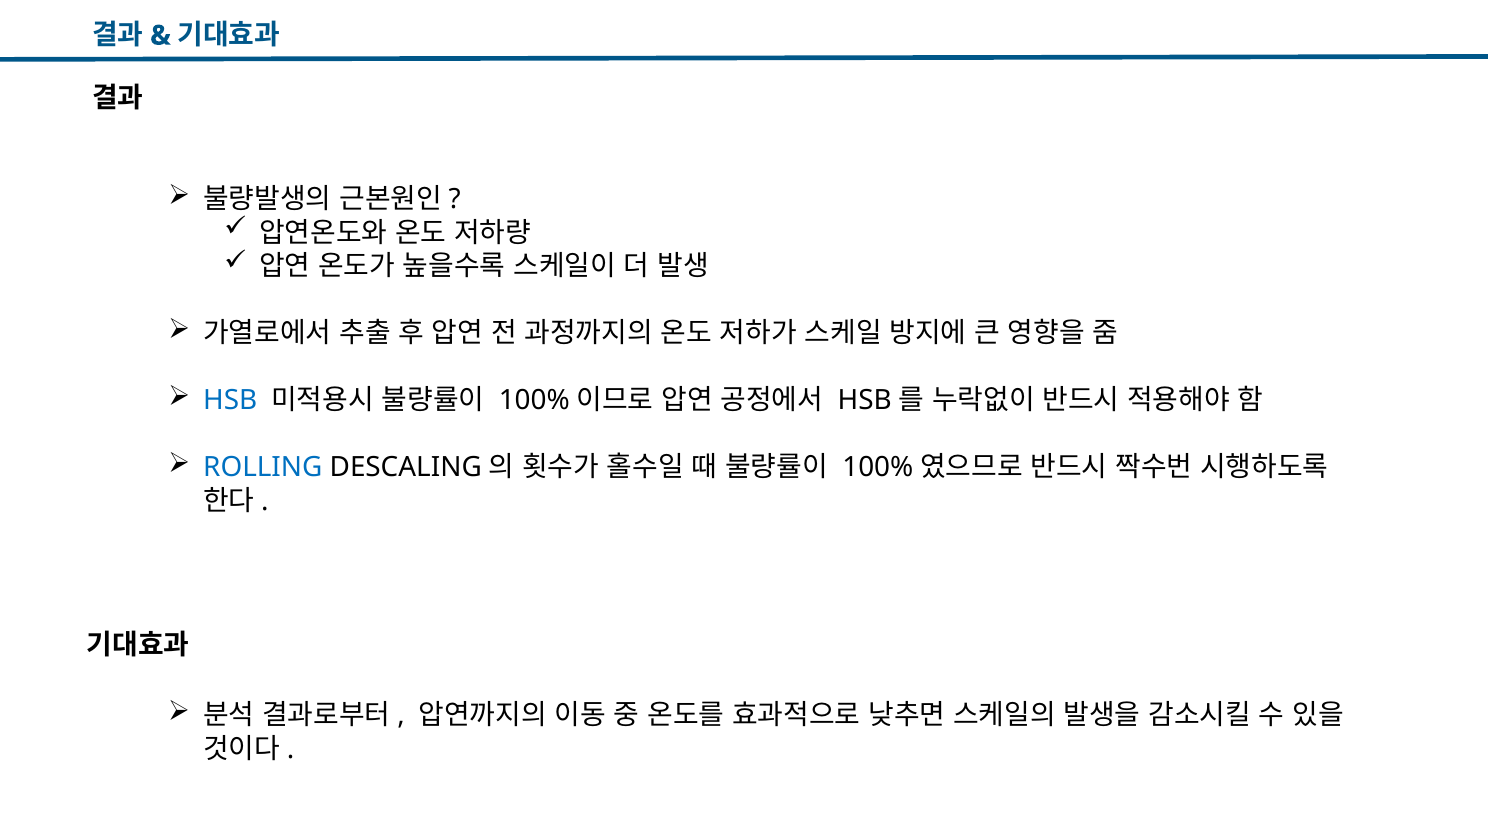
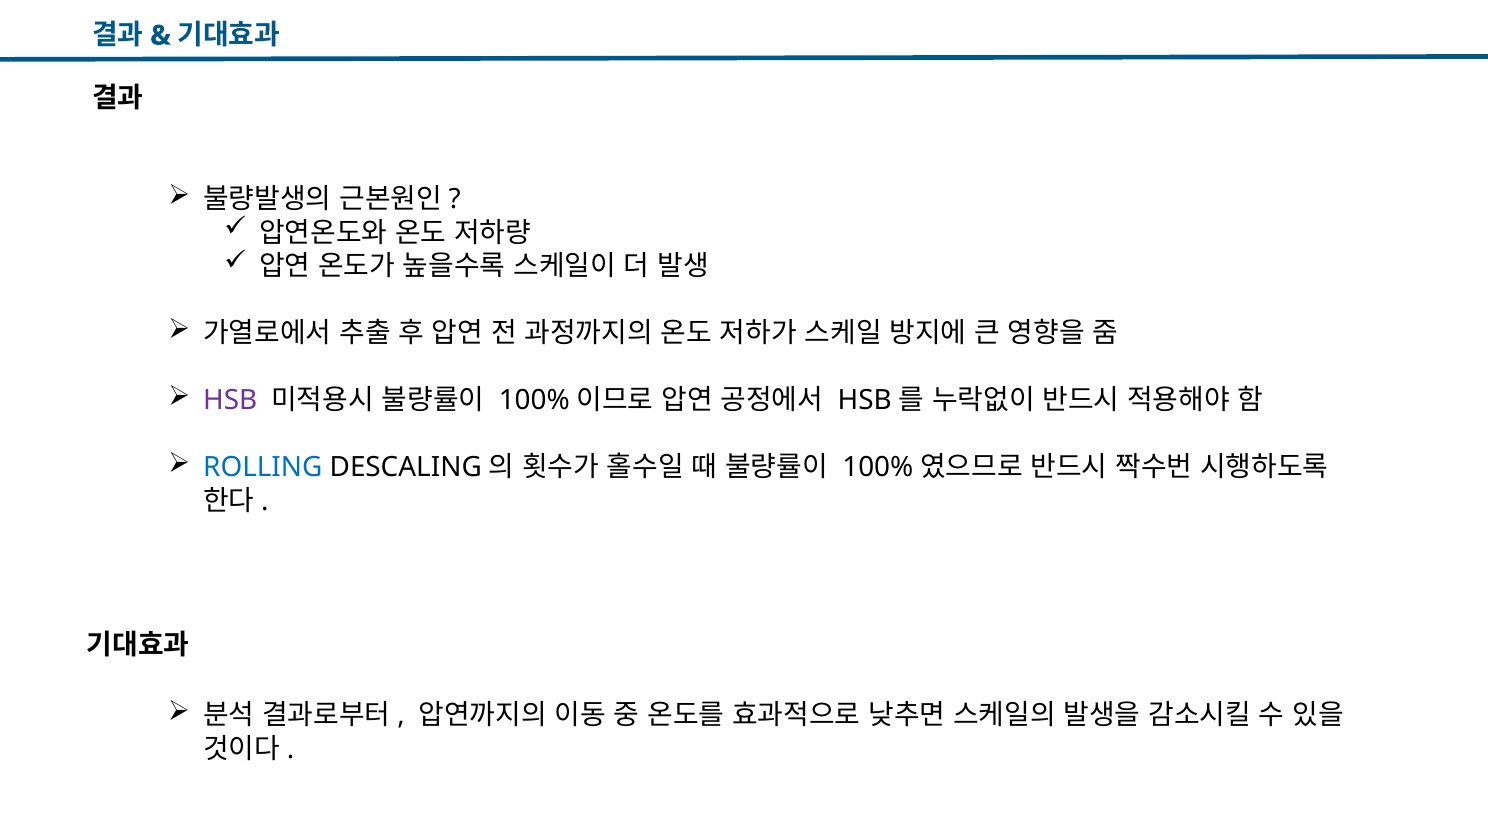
HSB colour: blue -> purple
